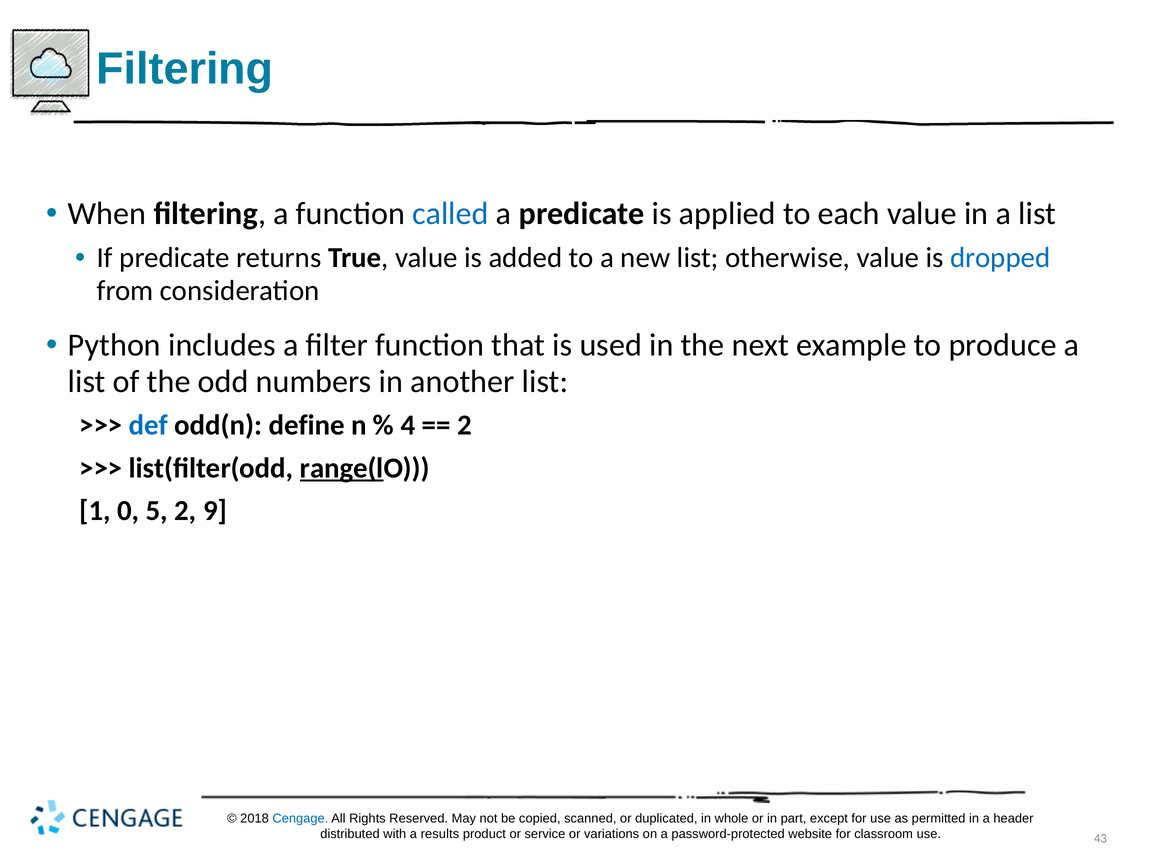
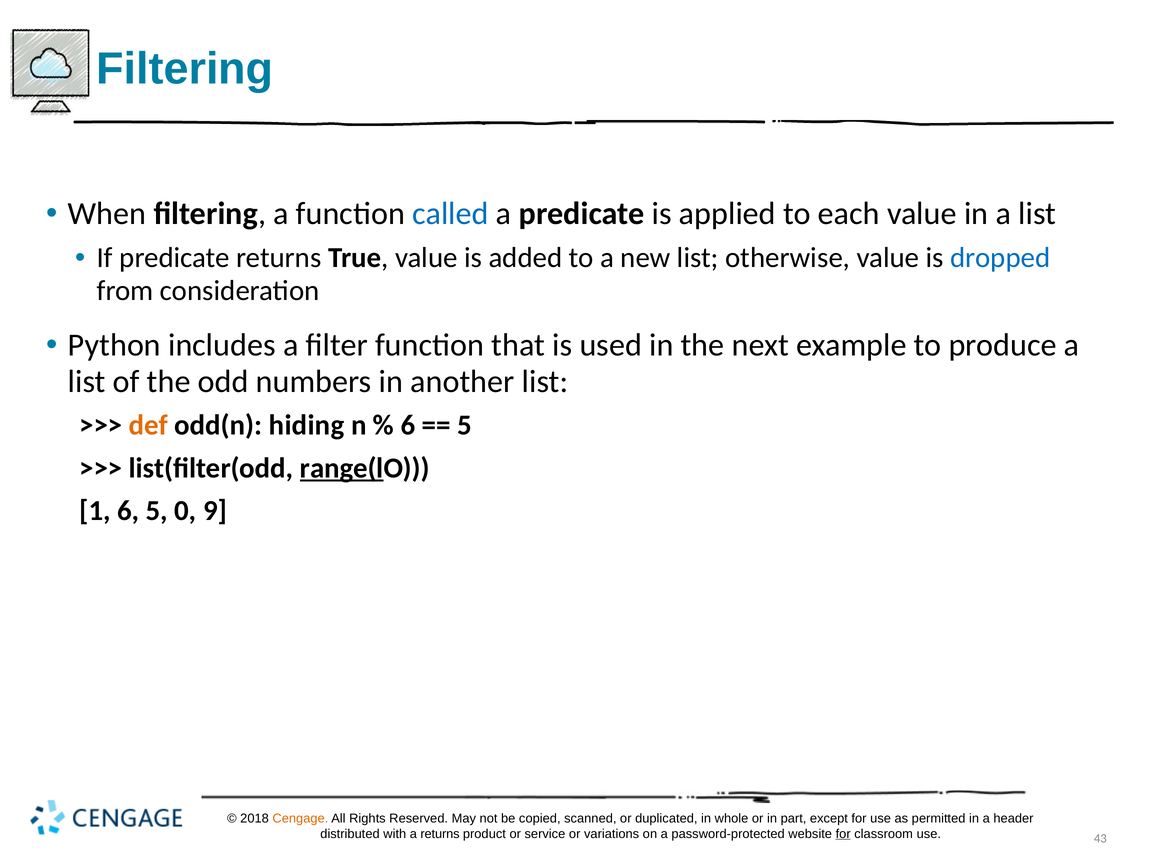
def colour: blue -> orange
define: define -> hiding
4 at (408, 425): 4 -> 6
2 at (464, 425): 2 -> 5
1 0: 0 -> 6
5 2: 2 -> 0
Cengage colour: blue -> orange
a results: results -> returns
for at (843, 834) underline: none -> present
